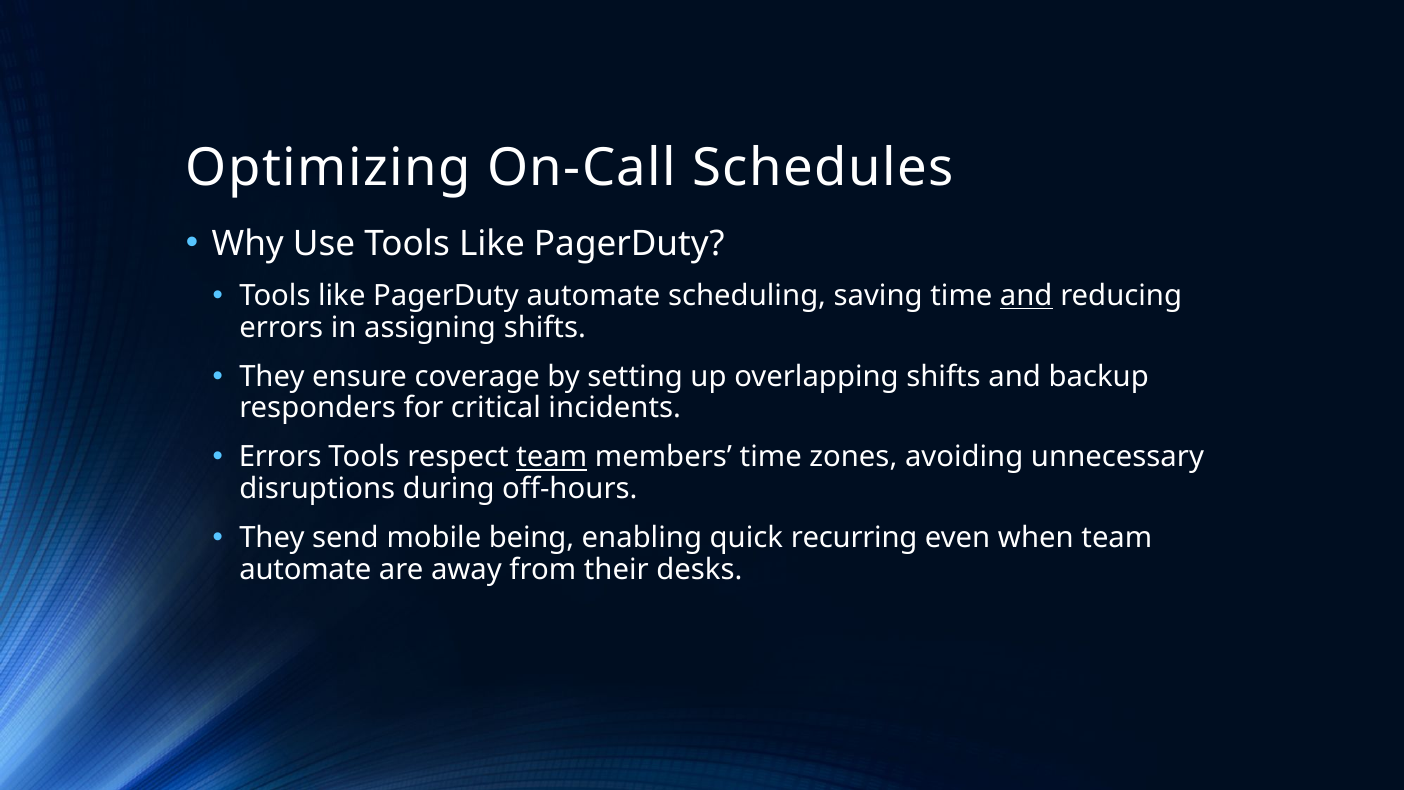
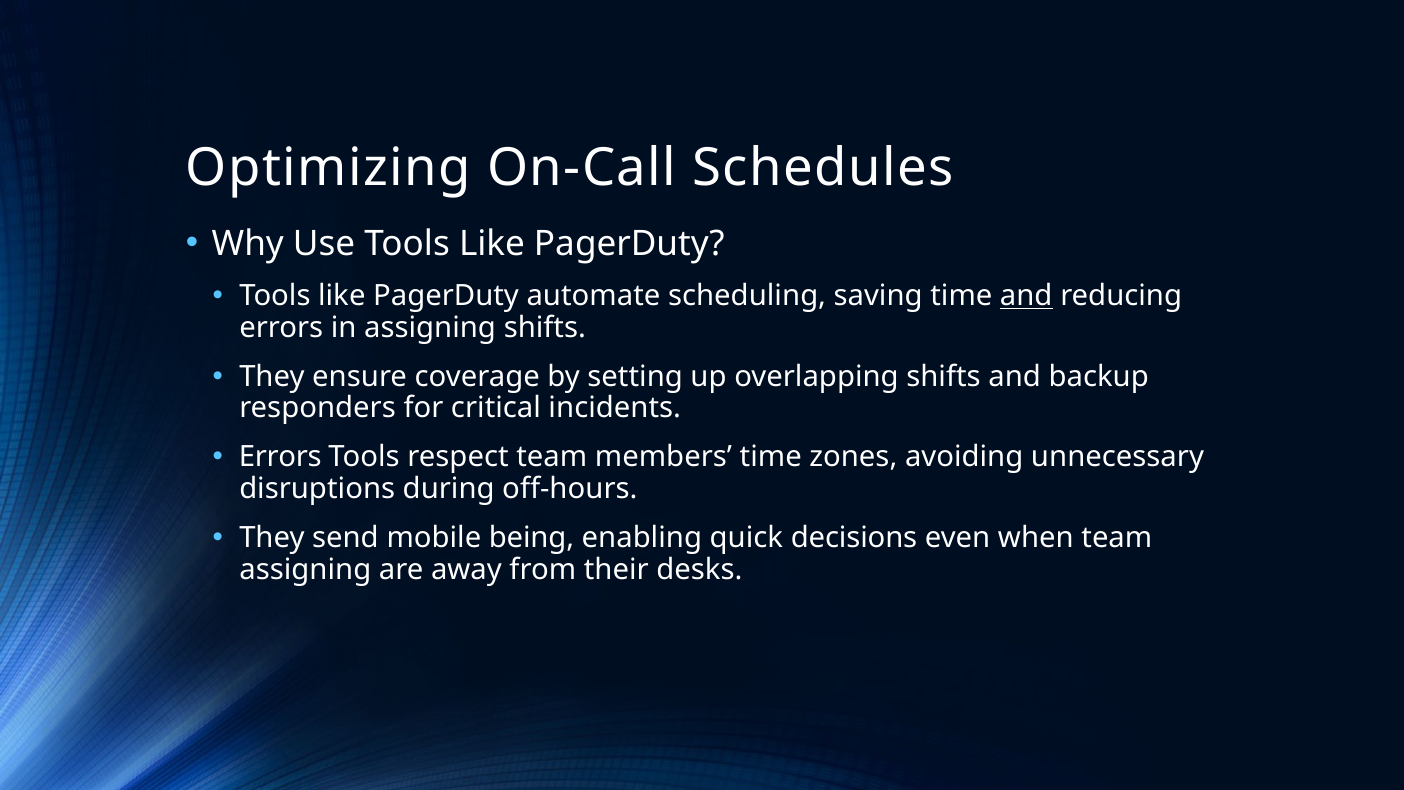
team at (552, 457) underline: present -> none
recurring: recurring -> decisions
automate at (305, 570): automate -> assigning
